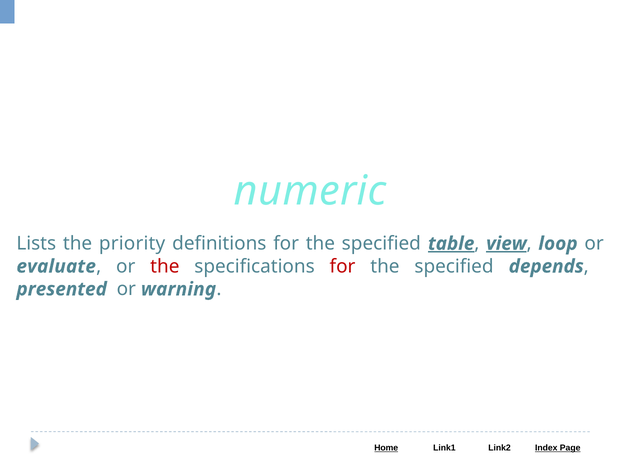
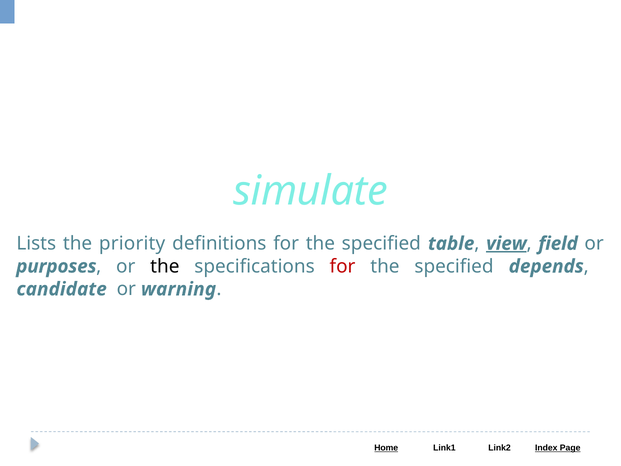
numeric: numeric -> simulate
table underline: present -> none
loop: loop -> field
evaluate: evaluate -> purposes
the at (165, 266) colour: red -> black
presented: presented -> candidate
